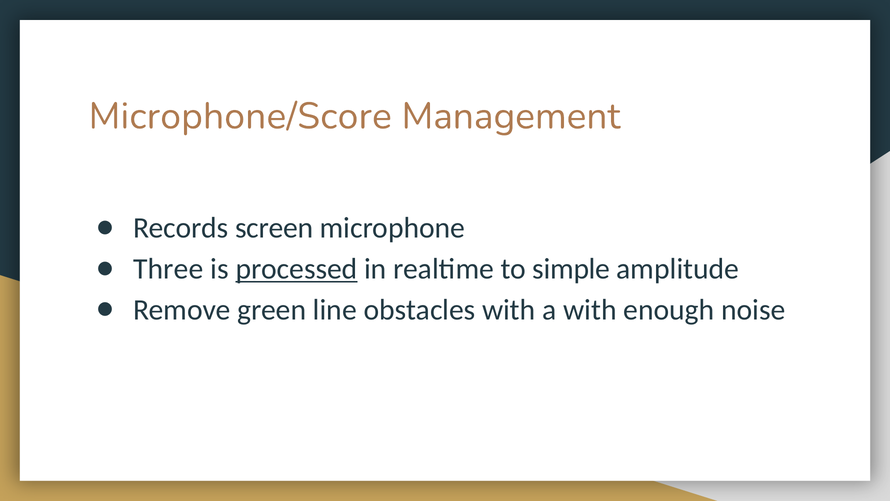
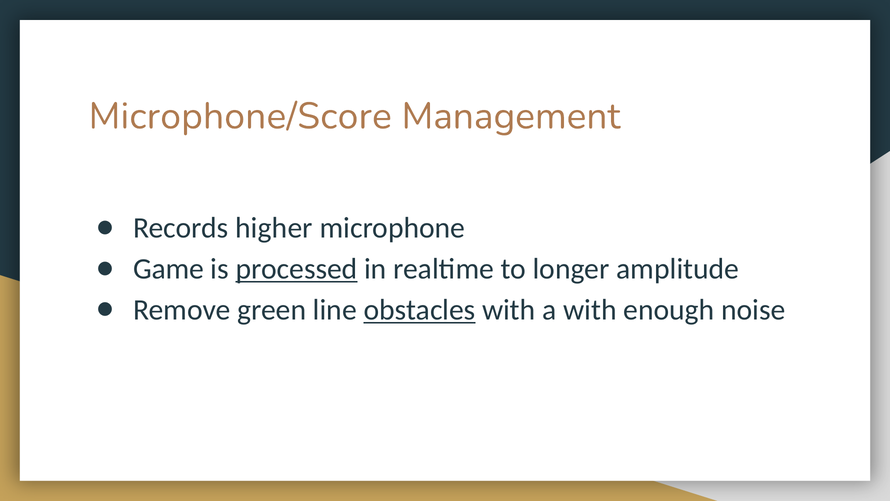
screen: screen -> higher
Three: Three -> Game
simple: simple -> longer
obstacles underline: none -> present
